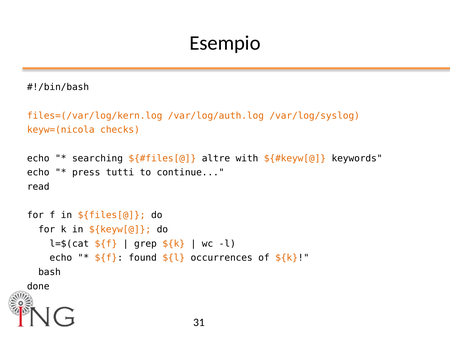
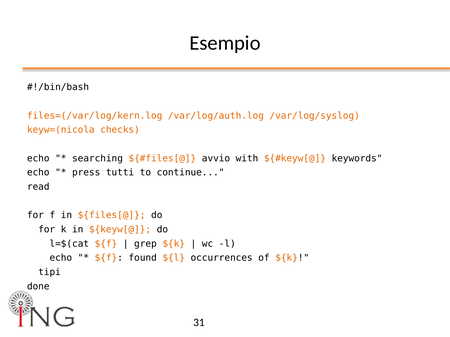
altre: altre -> avvio
bash: bash -> tipi
